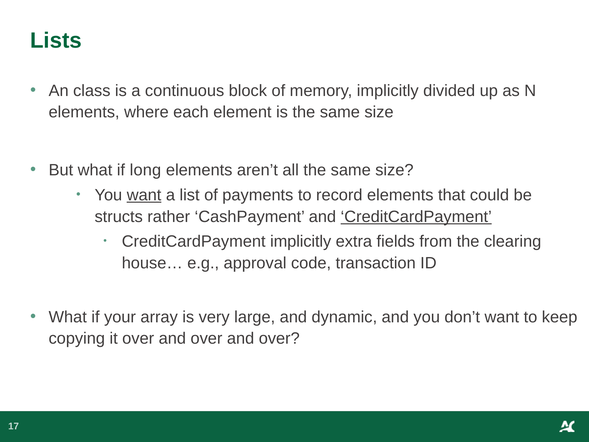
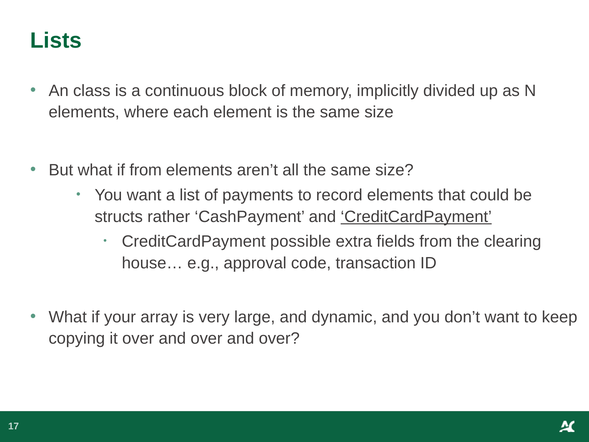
if long: long -> from
want at (144, 195) underline: present -> none
CreditCardPayment implicitly: implicitly -> possible
